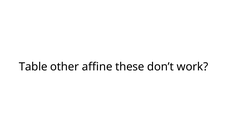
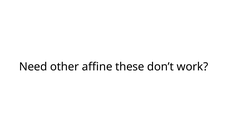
Table: Table -> Need
